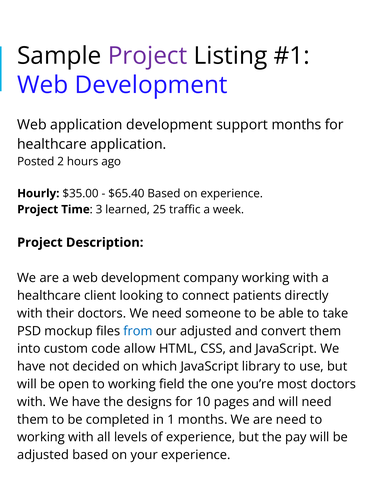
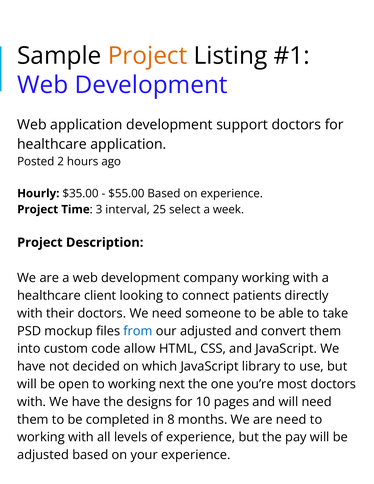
Project at (148, 56) colour: purple -> orange
support months: months -> doctors
$65.40: $65.40 -> $55.00
learned: learned -> interval
traffic: traffic -> select
field: field -> next
1: 1 -> 8
